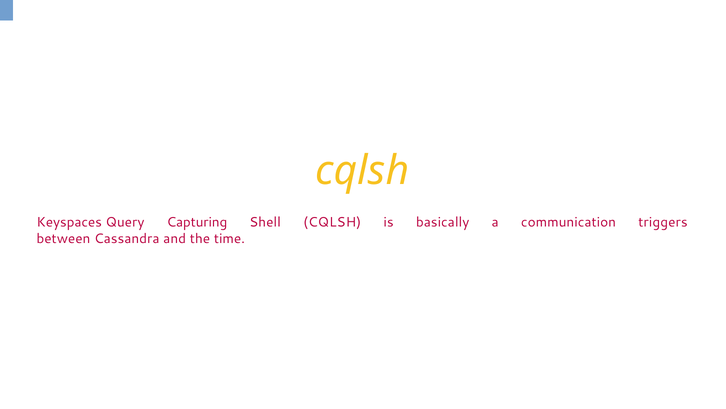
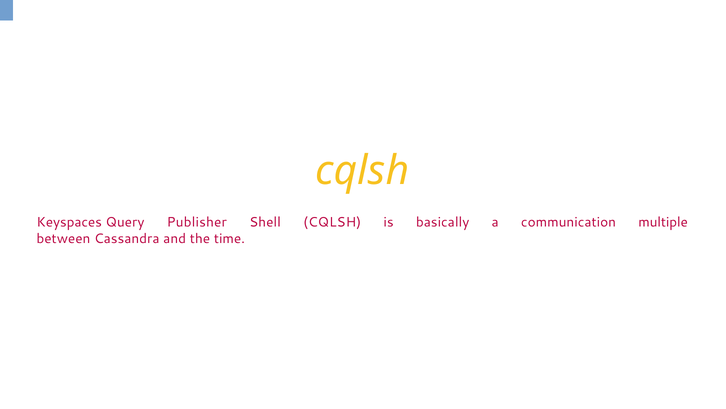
Capturing: Capturing -> Publisher
triggers: triggers -> multiple
